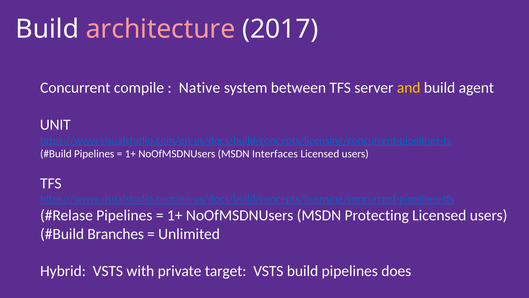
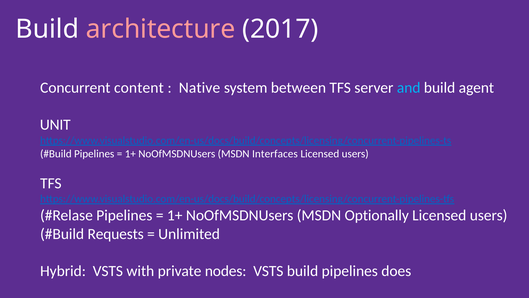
compile: compile -> content
and colour: yellow -> light blue
Protecting: Protecting -> Optionally
Branches: Branches -> Requests
target: target -> nodes
